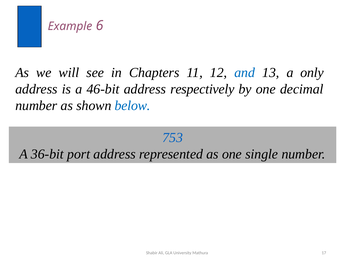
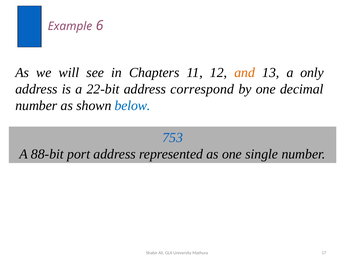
and colour: blue -> orange
46-bit: 46-bit -> 22-bit
respectively: respectively -> correspond
36-bit: 36-bit -> 88-bit
